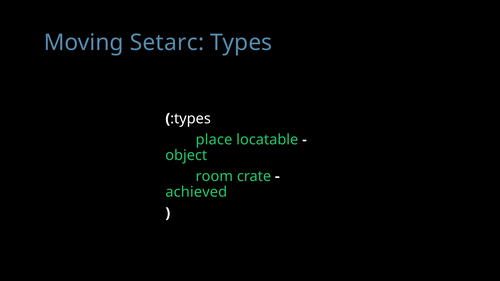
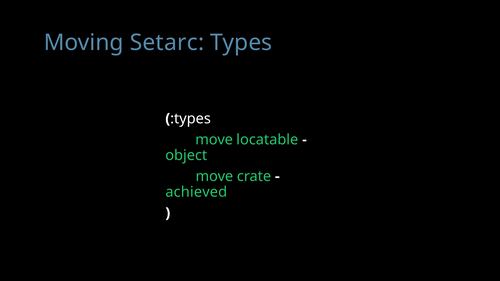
place at (214, 140): place -> move
room at (214, 176): room -> move
